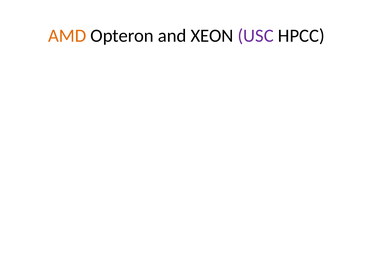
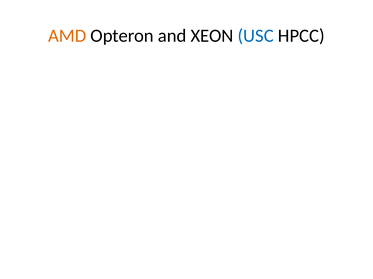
USC colour: purple -> blue
